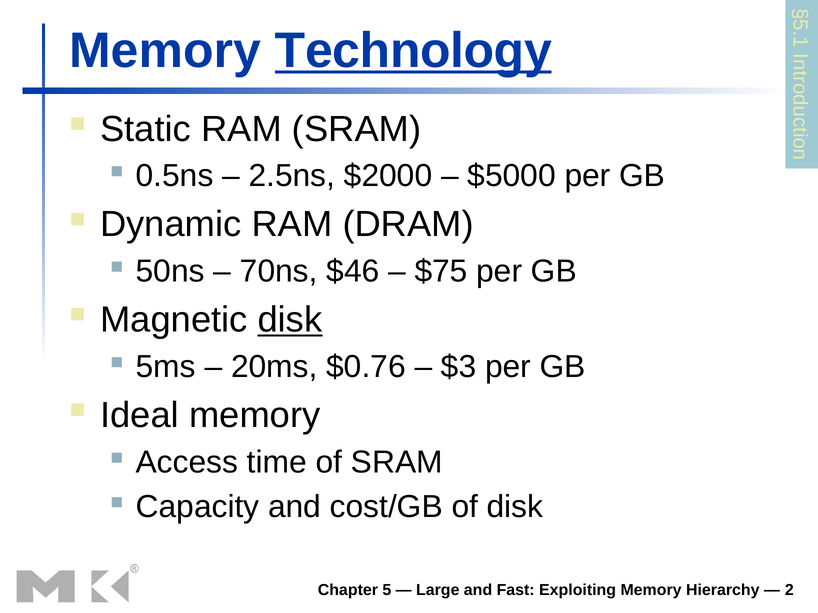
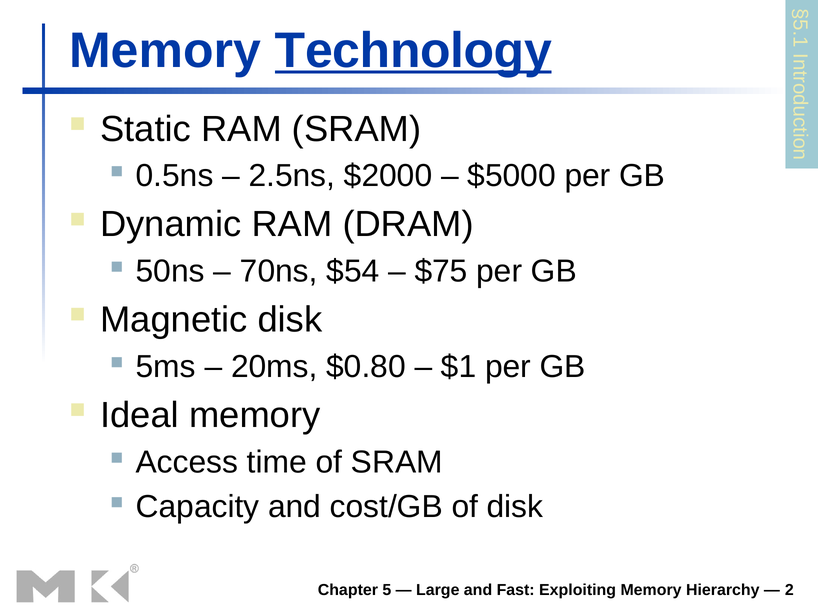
$46: $46 -> $54
disk at (290, 320) underline: present -> none
$0.76: $0.76 -> $0.80
$3: $3 -> $1
